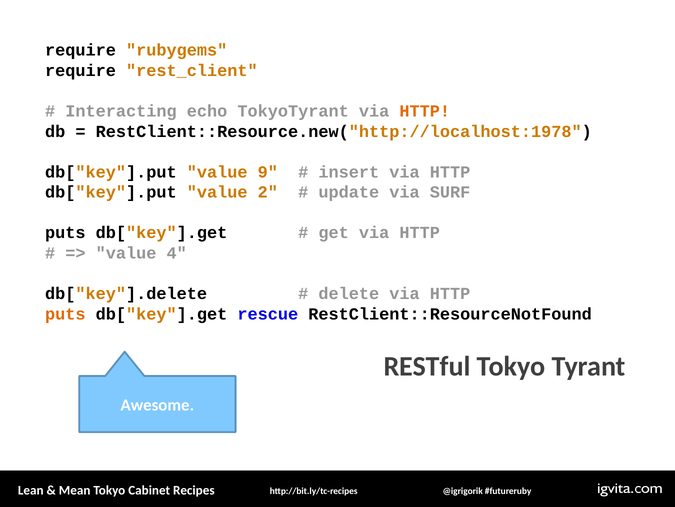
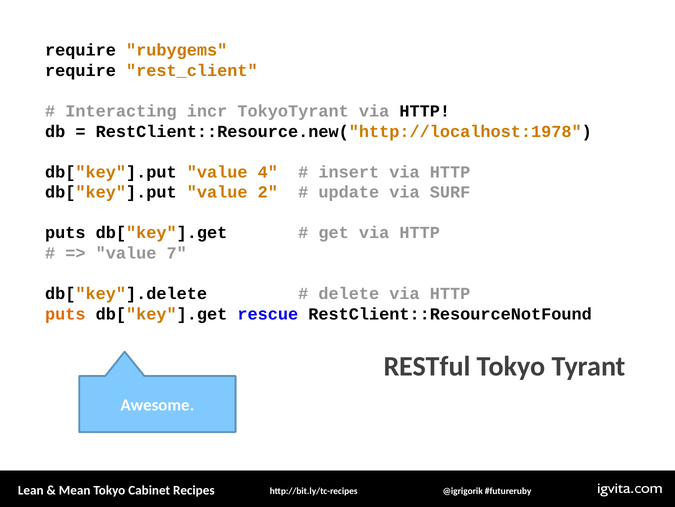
echo: echo -> incr
HTTP at (425, 111) colour: orange -> black
9: 9 -> 4
4: 4 -> 7
